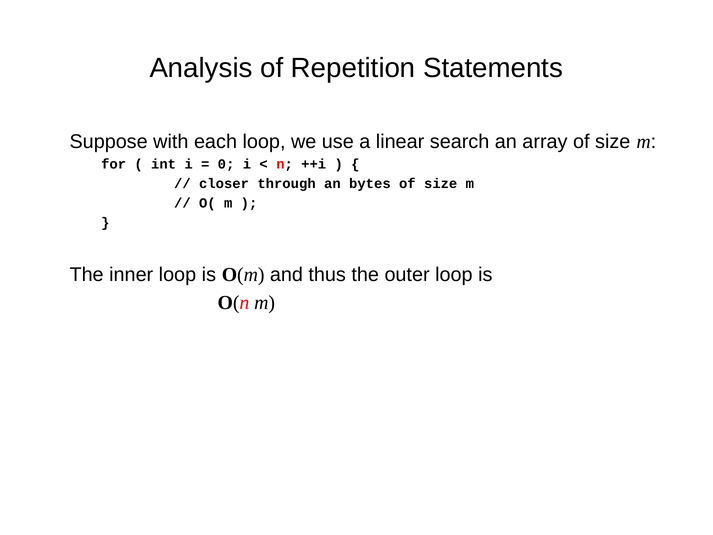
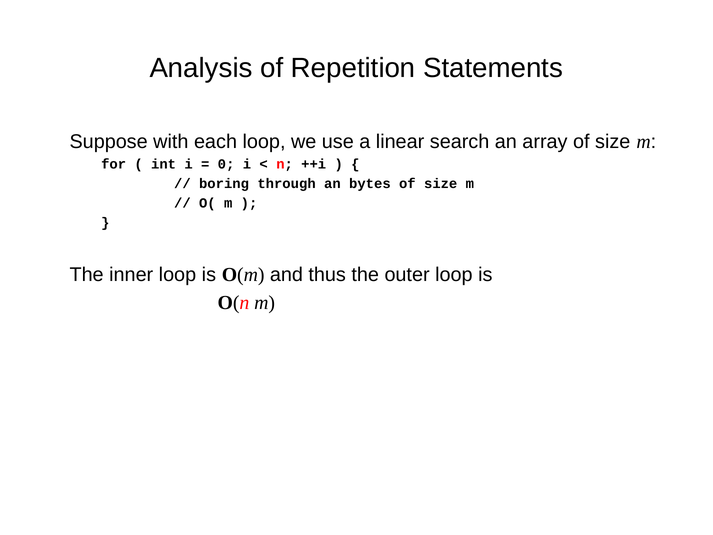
closer: closer -> boring
